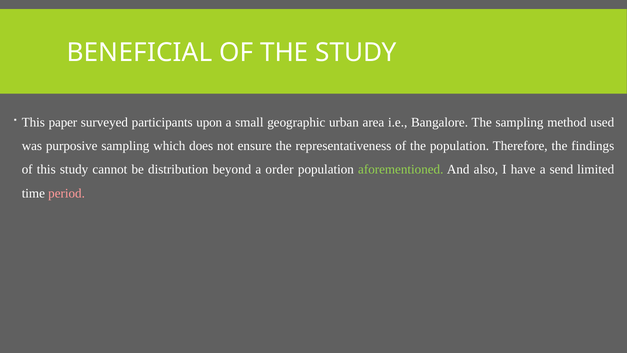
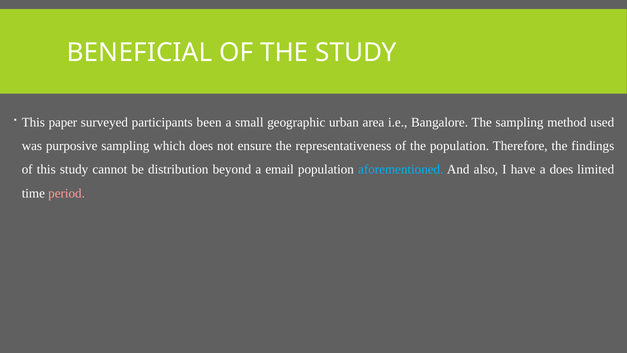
upon: upon -> been
order: order -> email
aforementioned colour: light green -> light blue
a send: send -> does
